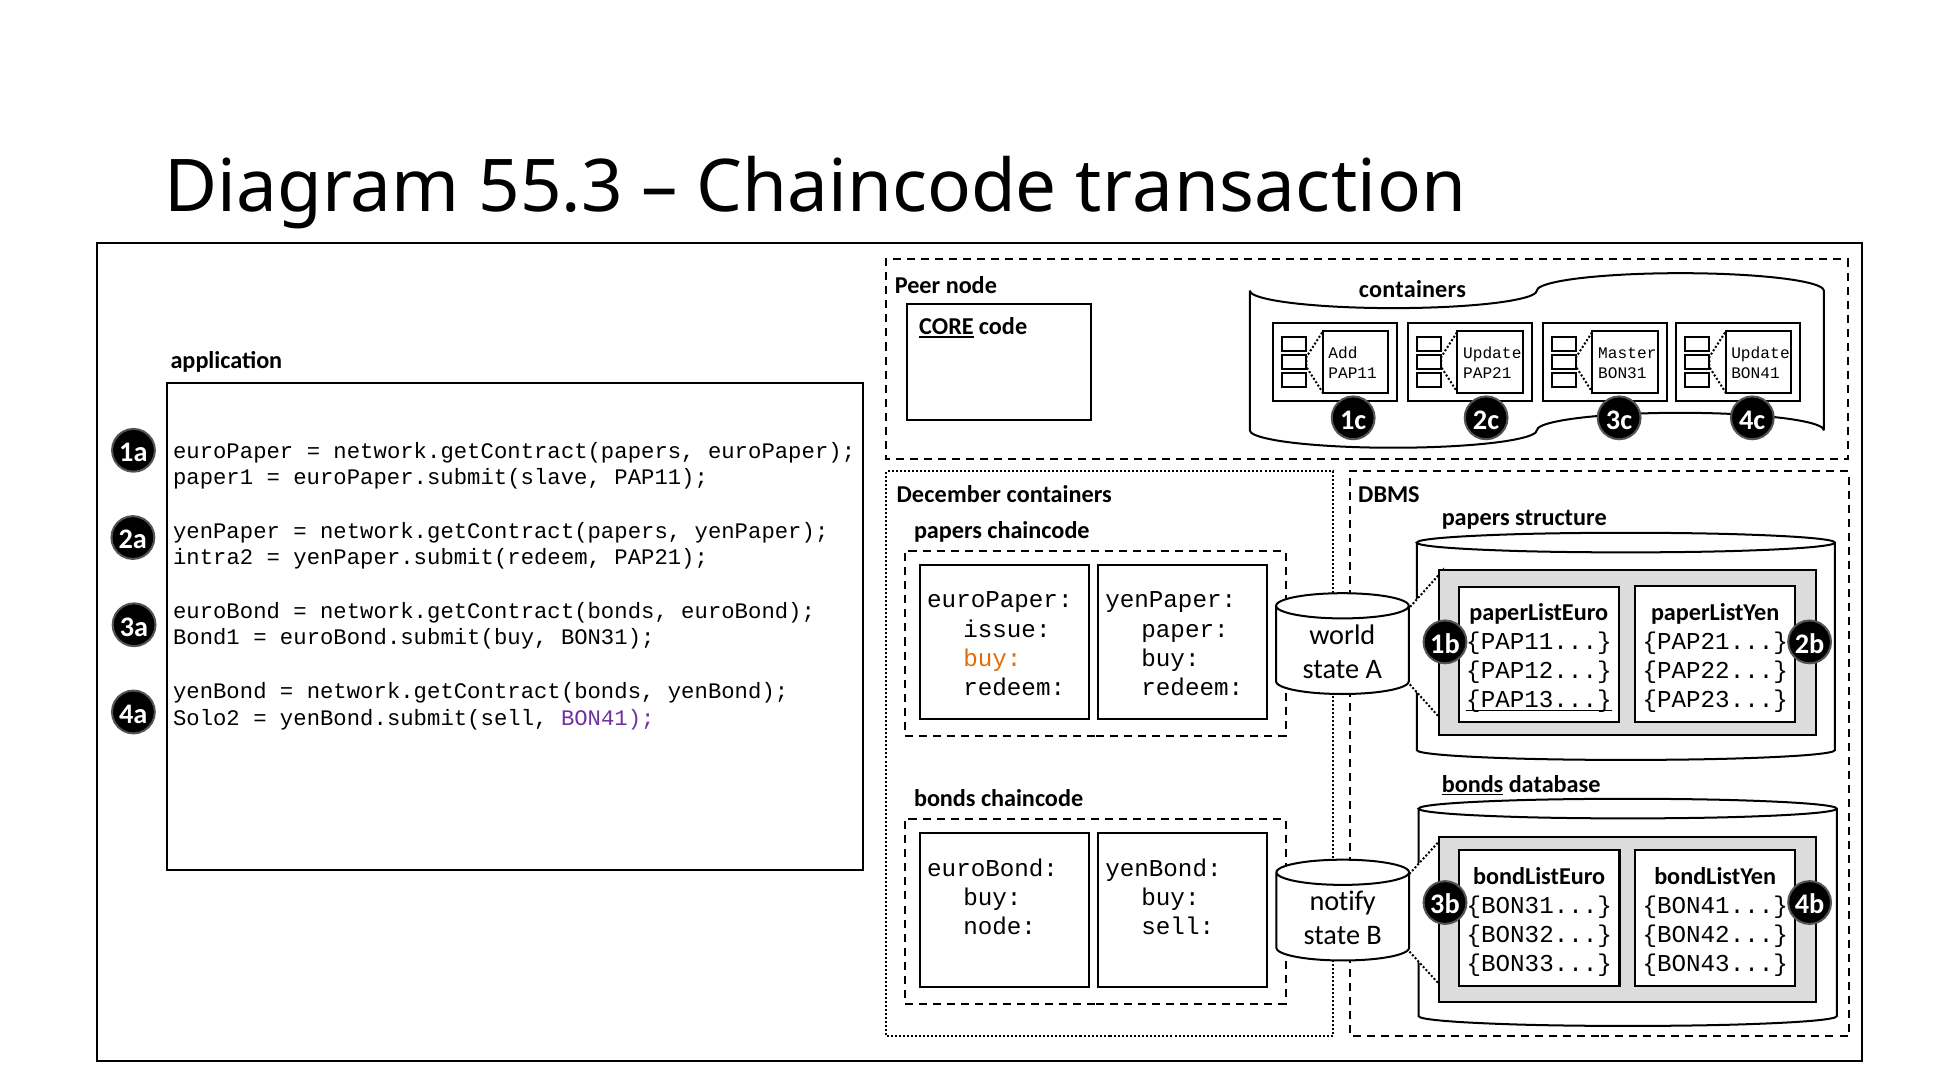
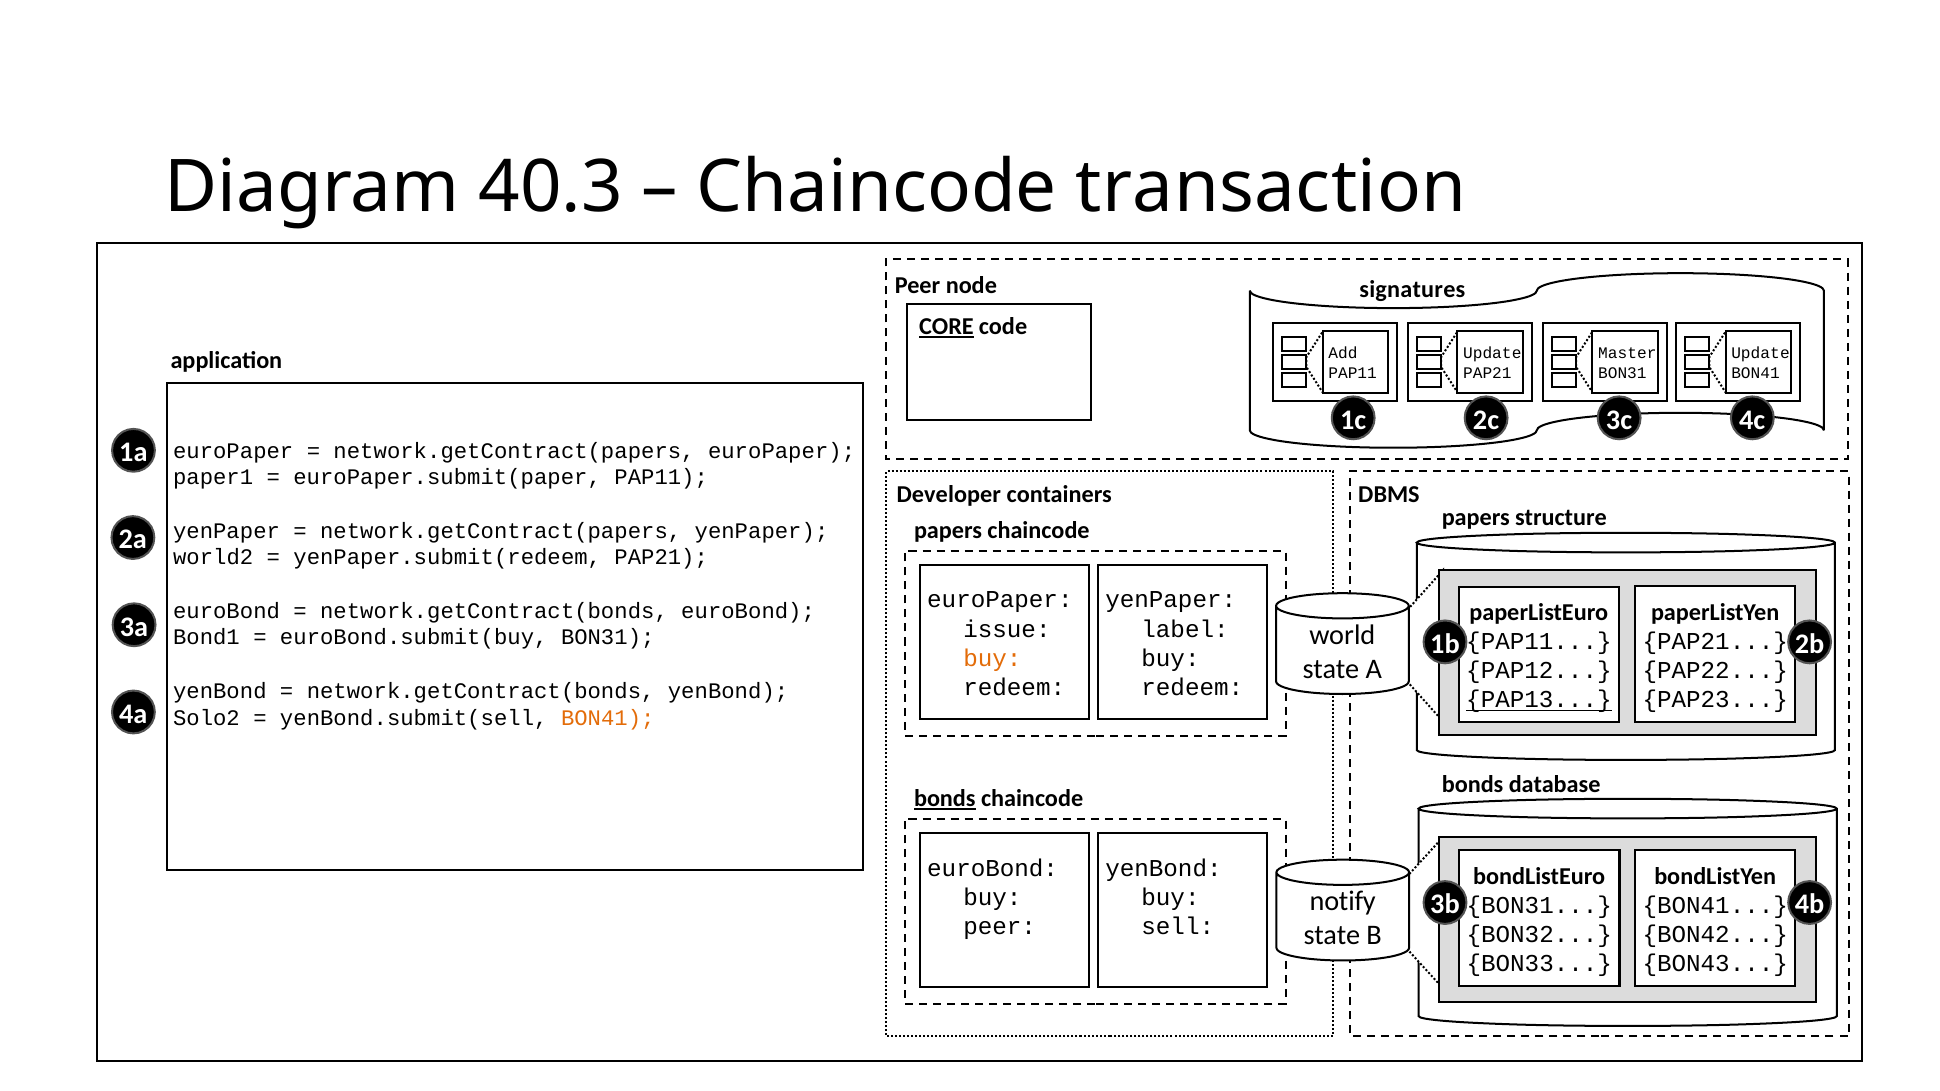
55.3: 55.3 -> 40.3
containers at (1412, 289): containers -> signatures
euroPaper.submit(slave: euroPaper.submit(slave -> euroPaper.submit(paper
December: December -> Developer
intra2: intra2 -> world2
paper: paper -> label
BON41 at (608, 718) colour: purple -> orange
bonds at (1473, 785) underline: present -> none
bonds at (945, 799) underline: none -> present
node at (1000, 926): node -> peer
